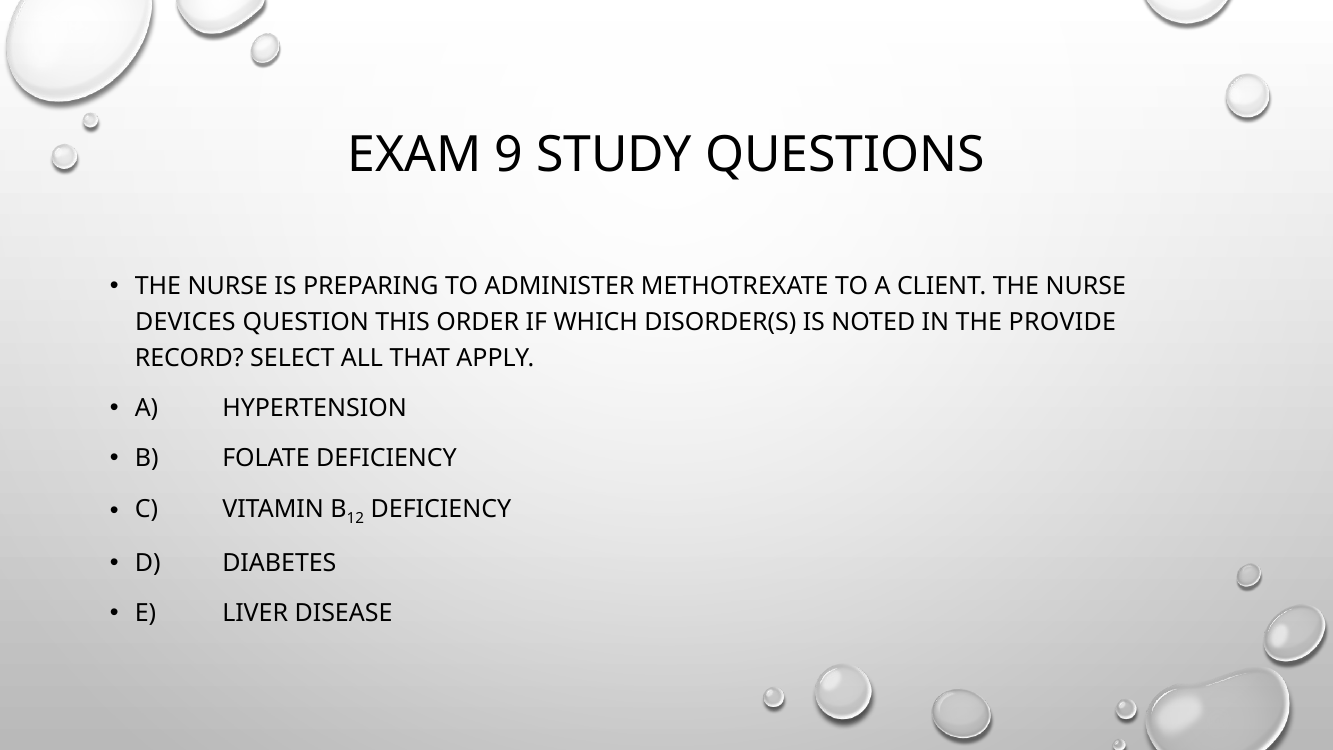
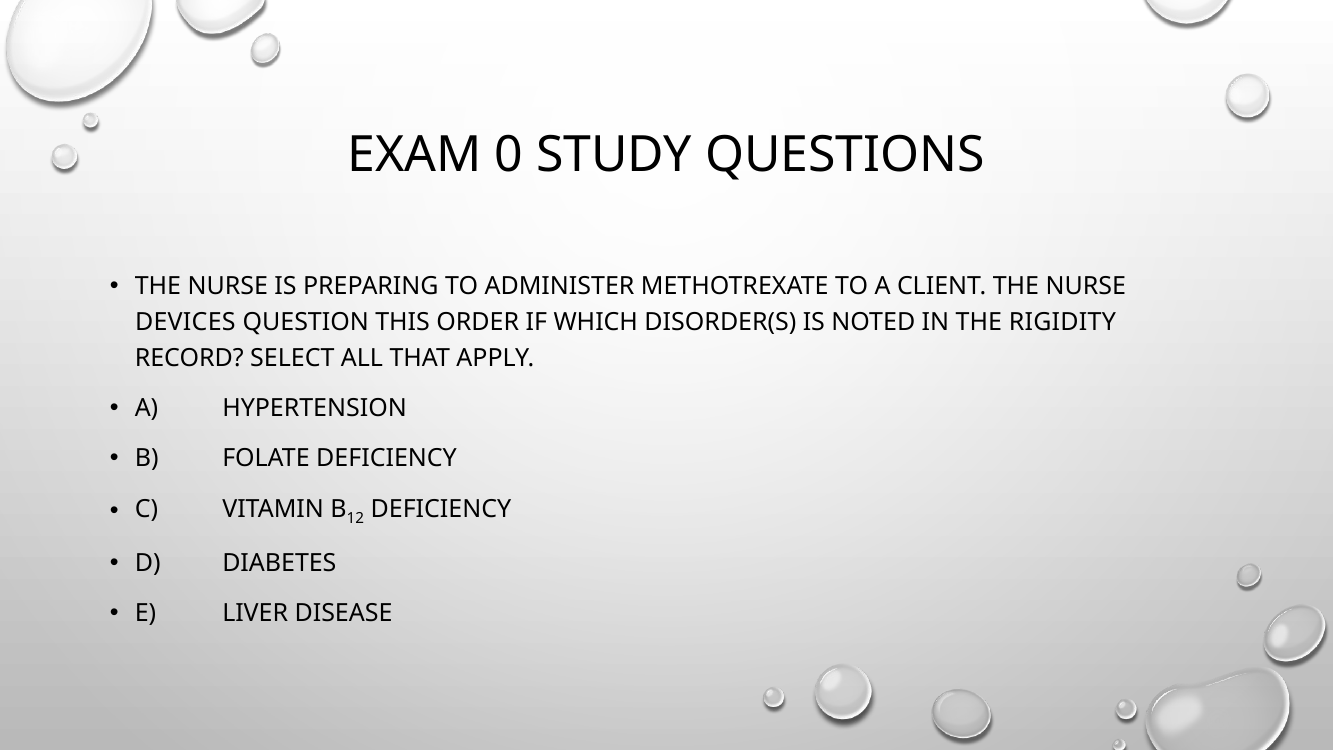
9: 9 -> 0
PROVIDE: PROVIDE -> RIGIDITY
